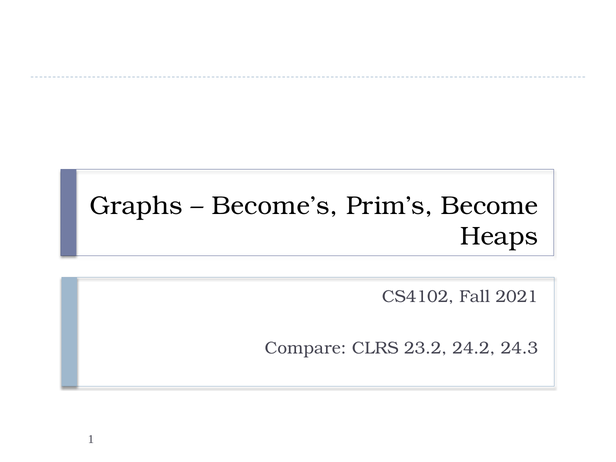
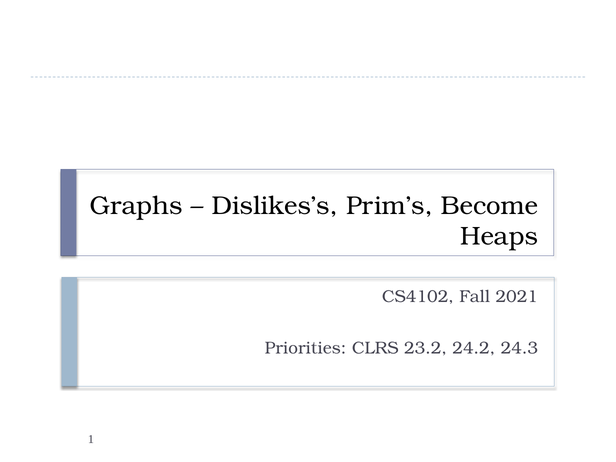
Become’s: Become’s -> Dislikes’s
Compare: Compare -> Priorities
